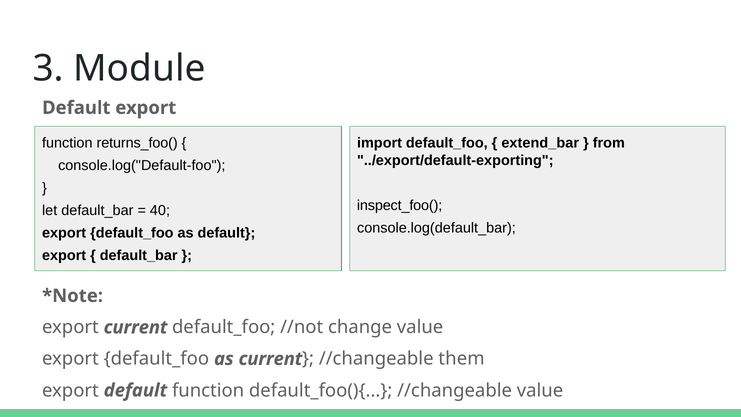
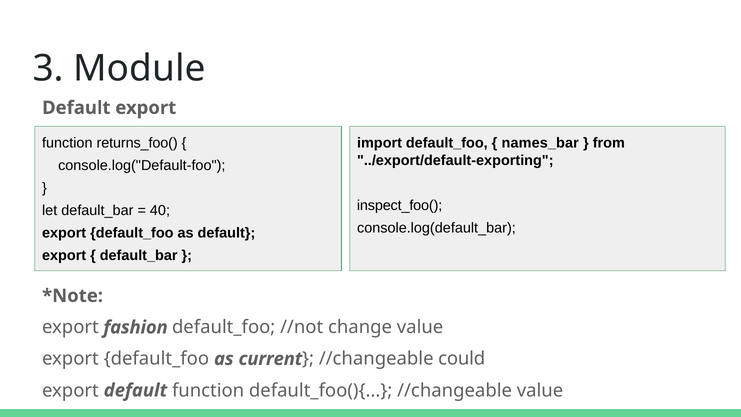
extend_bar: extend_bar -> names_bar
export current: current -> fashion
them: them -> could
